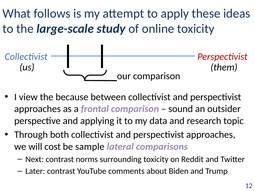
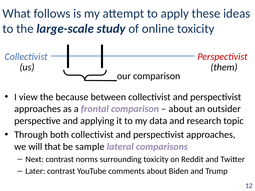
sound at (181, 109): sound -> about
cost: cost -> that
